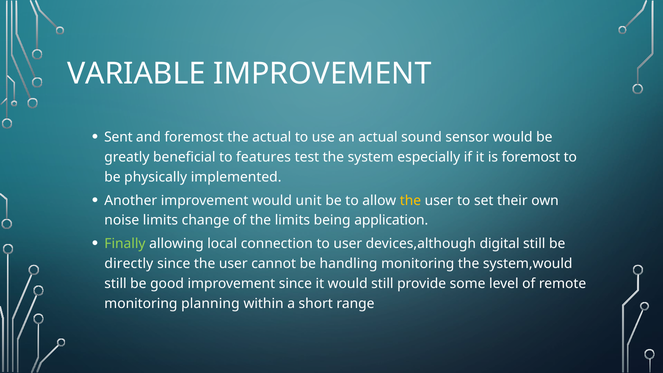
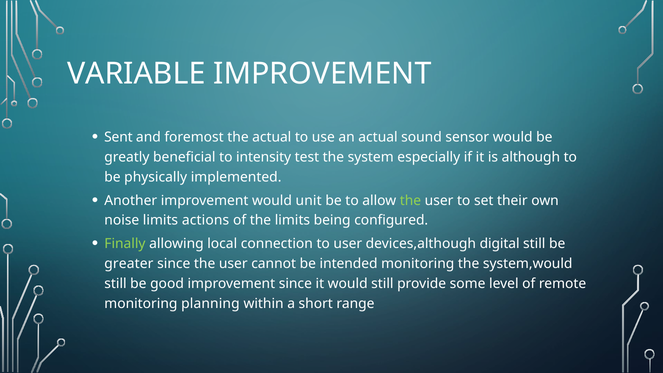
features: features -> intensity
is foremost: foremost -> although
the at (410, 201) colour: yellow -> light green
change: change -> actions
application: application -> configured
directly: directly -> greater
handling: handling -> intended
